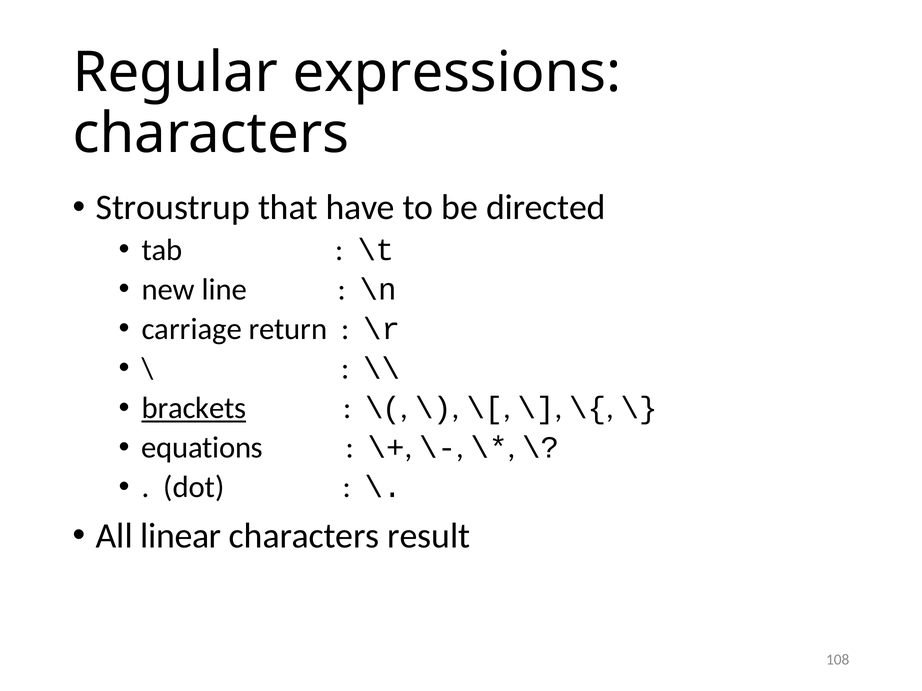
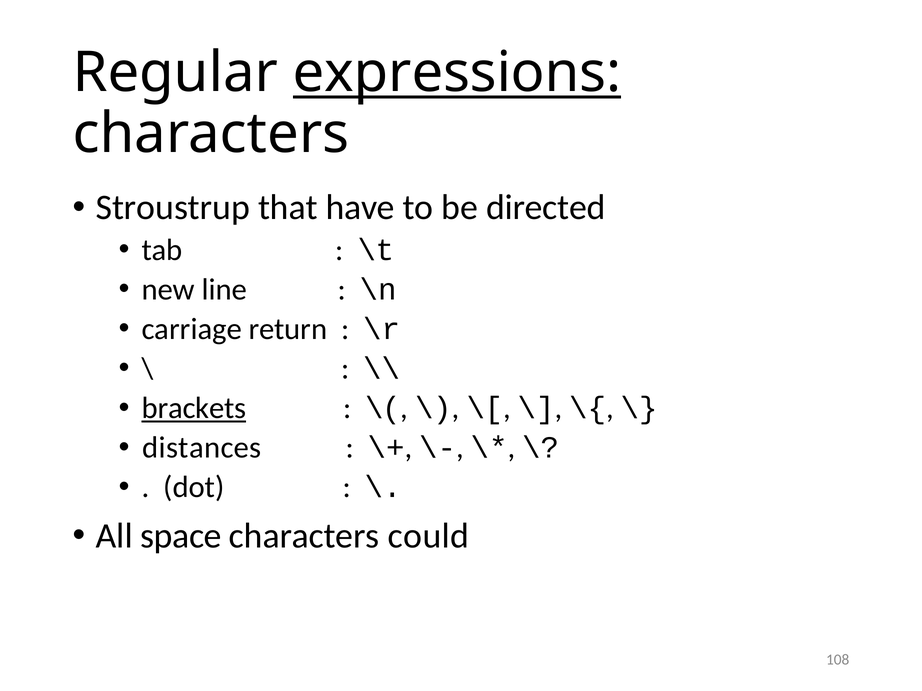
expressions underline: none -> present
equations: equations -> distances
linear: linear -> space
result: result -> could
